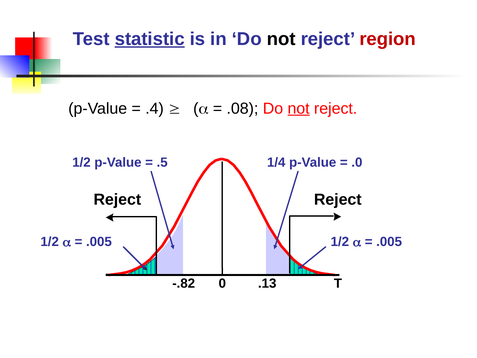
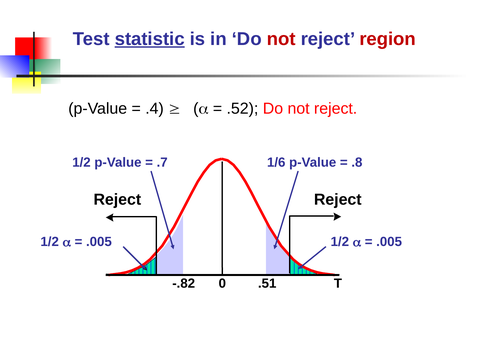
not at (281, 39) colour: black -> red
.08: .08 -> .52
not at (299, 108) underline: present -> none
.5: .5 -> .7
1/4: 1/4 -> 1/6
.0: .0 -> .8
.13: .13 -> .51
